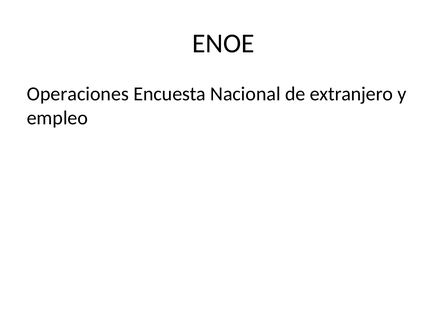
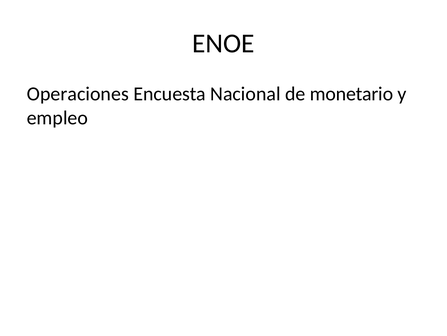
extranjero: extranjero -> monetario
